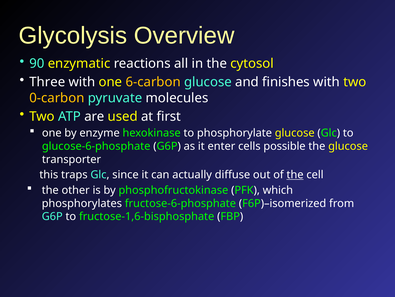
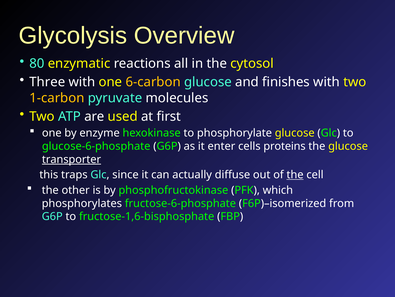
90: 90 -> 80
0-carbon: 0-carbon -> 1-carbon
possible: possible -> proteins
transporter underline: none -> present
